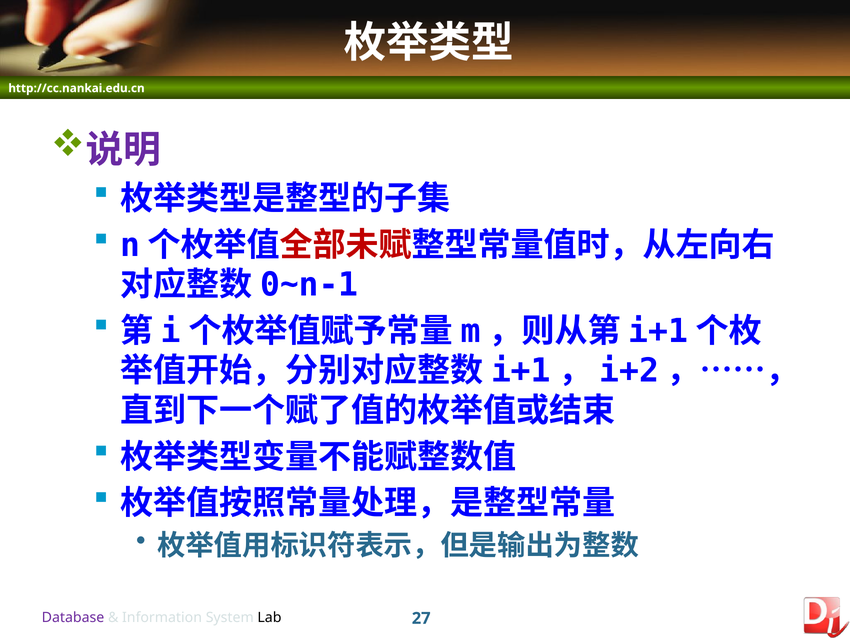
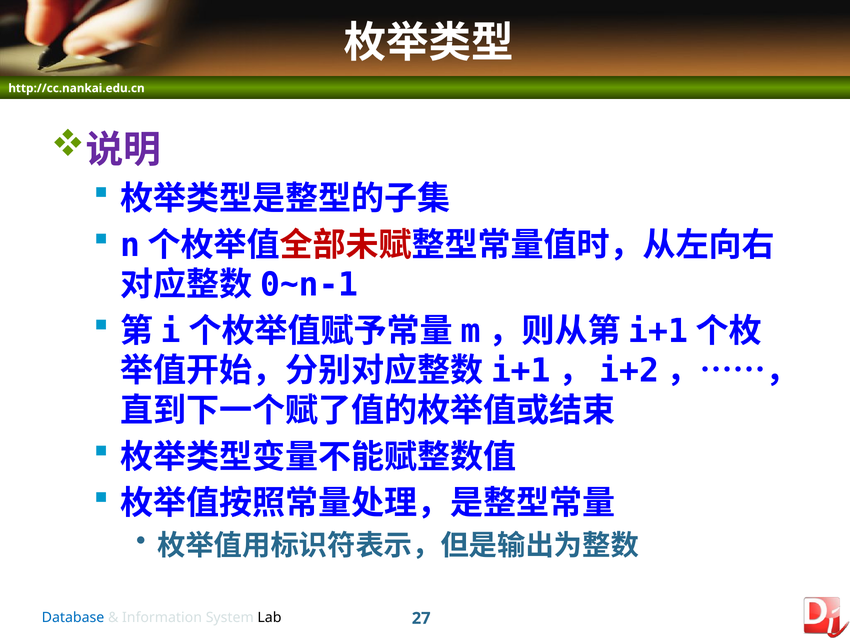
Database colour: purple -> blue
